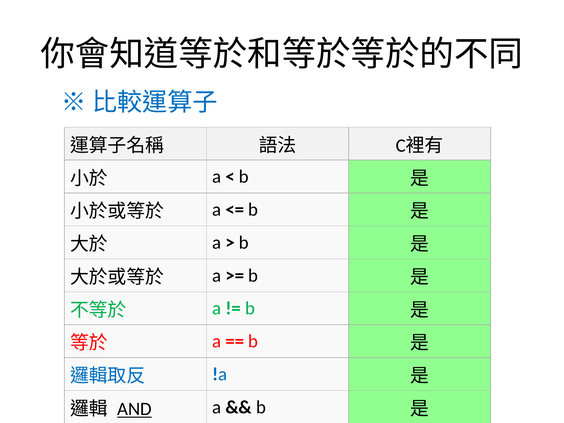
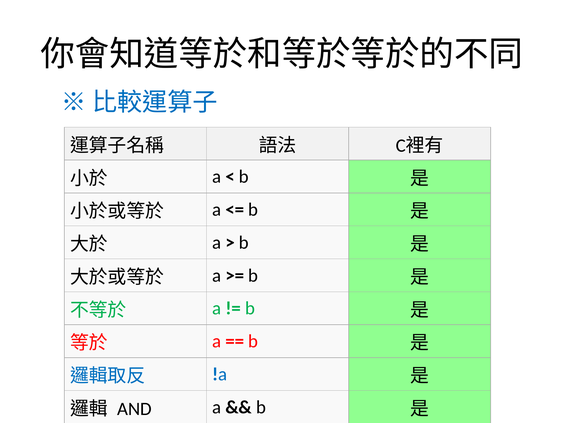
AND underline: present -> none
